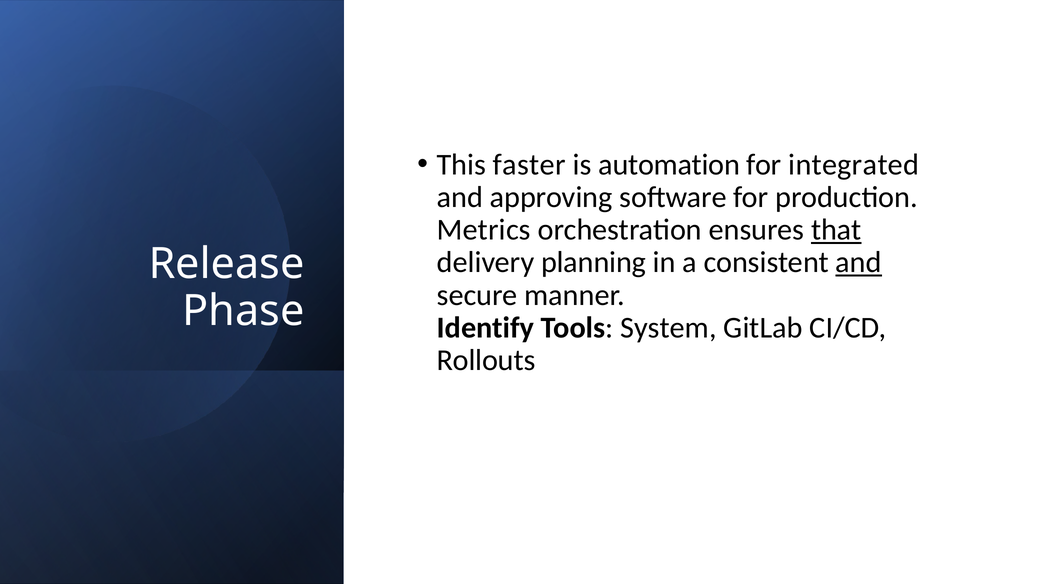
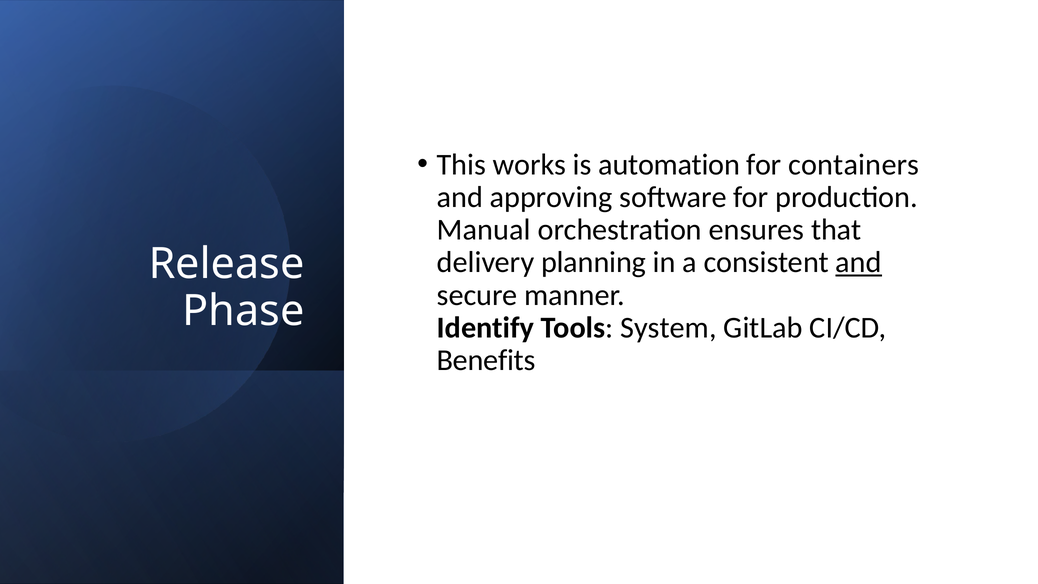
faster: faster -> works
integrated: integrated -> containers
Metrics: Metrics -> Manual
that underline: present -> none
Rollouts: Rollouts -> Benefits
